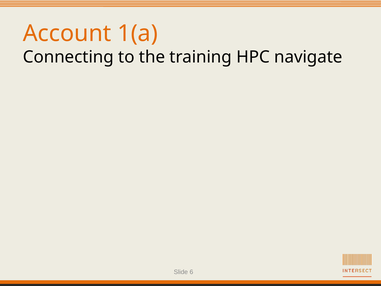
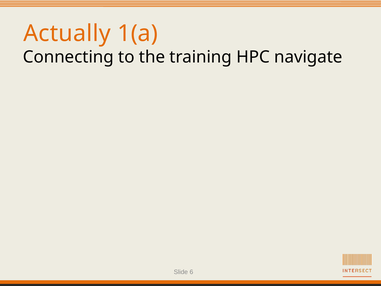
Account: Account -> Actually
